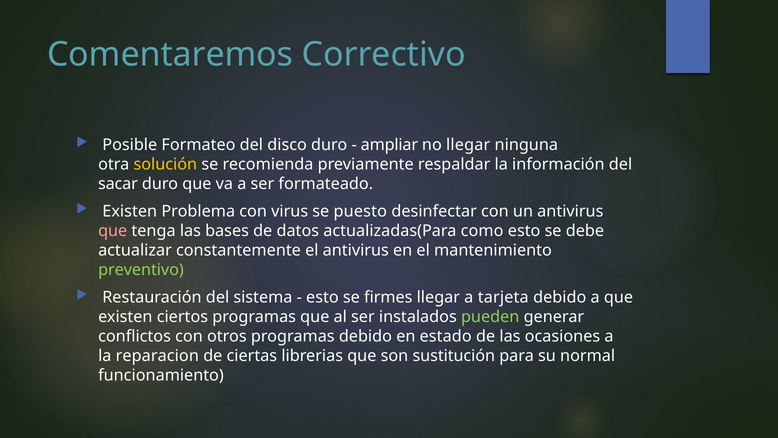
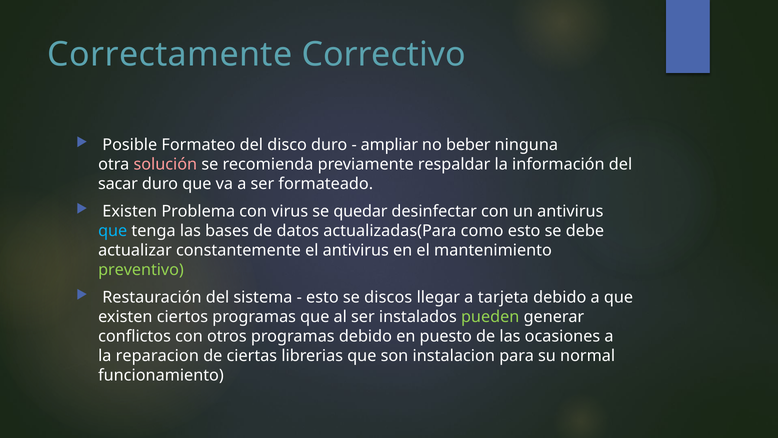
Comentaremos: Comentaremos -> Correctamente
no llegar: llegar -> beber
solución colour: yellow -> pink
puesto: puesto -> quedar
que at (113, 231) colour: pink -> light blue
firmes: firmes -> discos
estado: estado -> puesto
sustitución: sustitución -> instalacion
